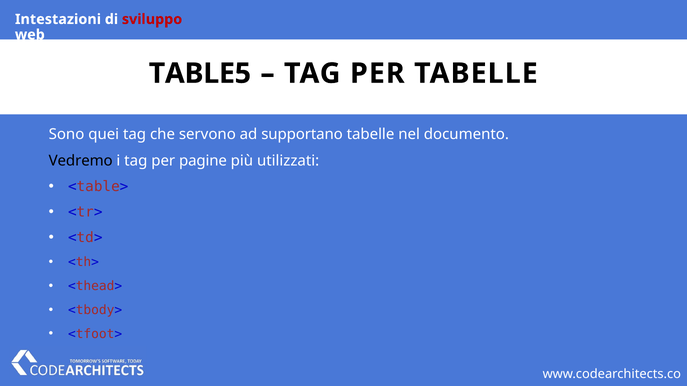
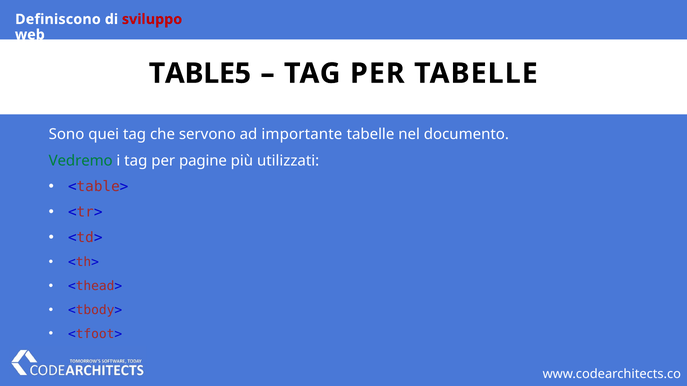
Intestazioni: Intestazioni -> Definiscono
supportano: supportano -> importante
Vedremo colour: black -> green
